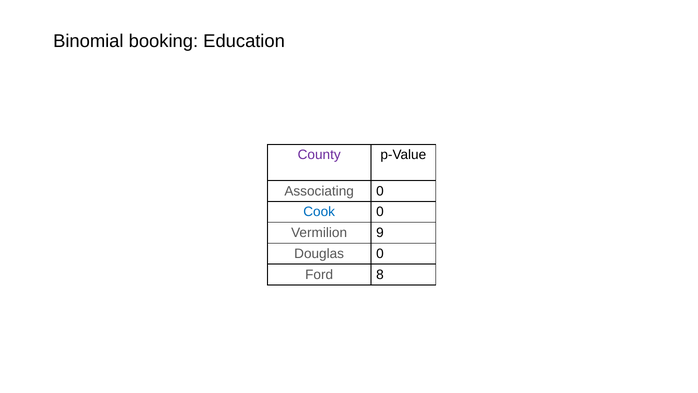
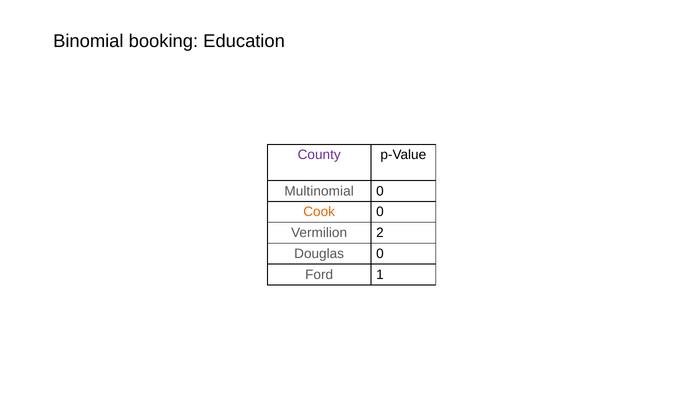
Associating: Associating -> Multinomial
Cook colour: blue -> orange
9: 9 -> 2
8: 8 -> 1
